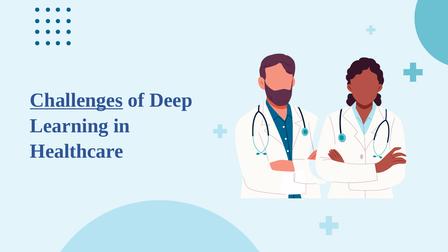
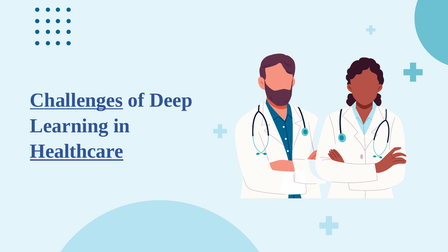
Healthcare underline: none -> present
